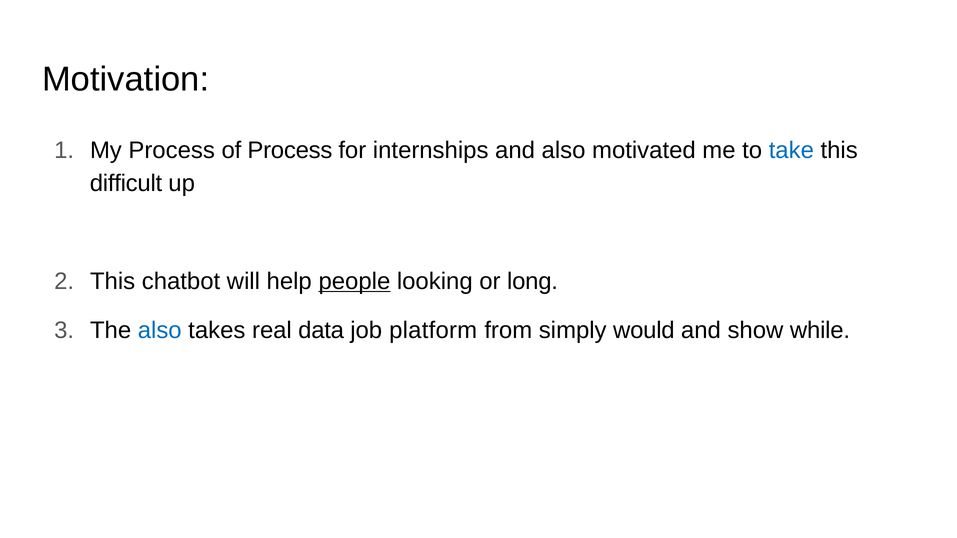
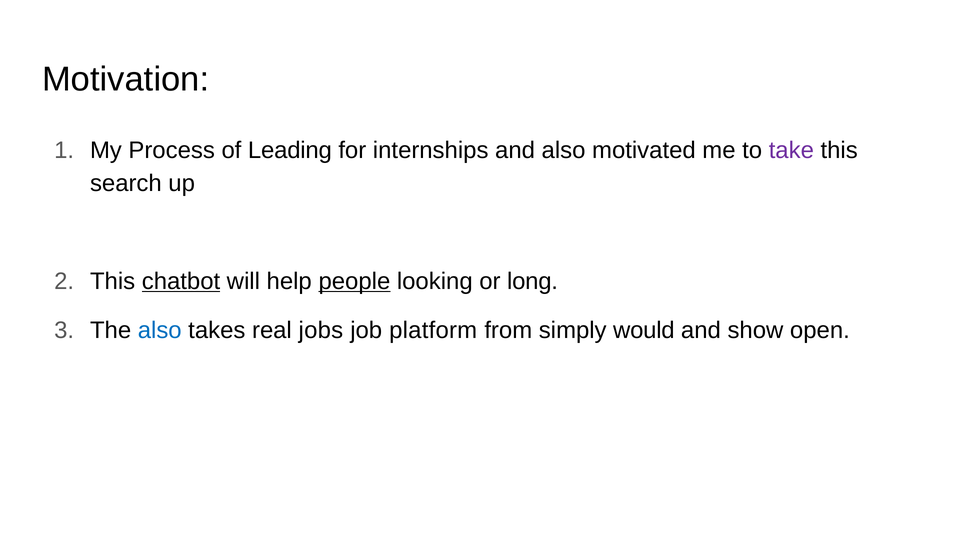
of Process: Process -> Leading
take colour: blue -> purple
difficult: difficult -> search
chatbot underline: none -> present
data: data -> jobs
while: while -> open
